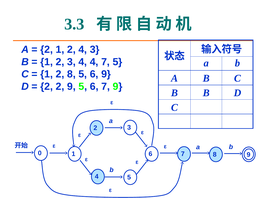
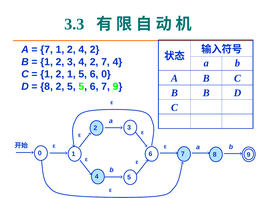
2 at (47, 50): 2 -> 7
2 4 3: 3 -> 2
3 4 4: 4 -> 2
7 5: 5 -> 4
2 8: 8 -> 1
6 9: 9 -> 0
2 at (47, 86): 2 -> 8
2 9: 9 -> 5
